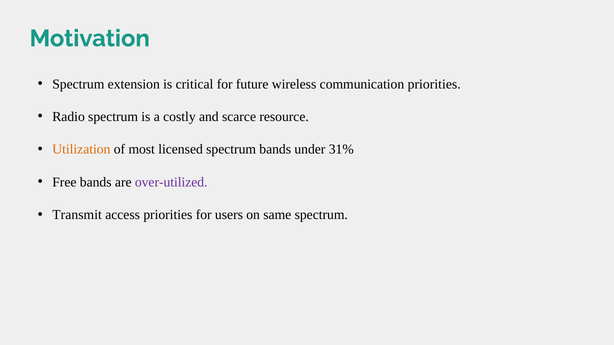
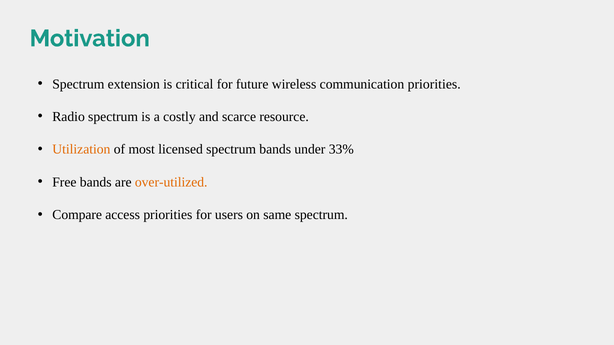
31%: 31% -> 33%
over-utilized colour: purple -> orange
Transmit: Transmit -> Compare
